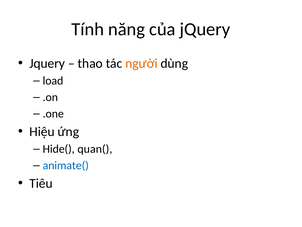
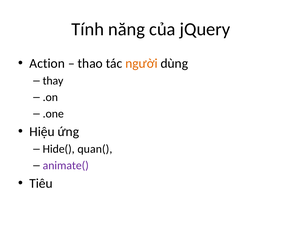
Jquery at (47, 63): Jquery -> Action
load: load -> thay
animate( colour: blue -> purple
